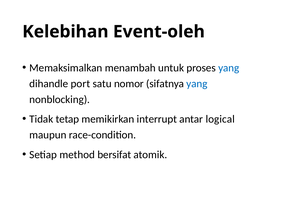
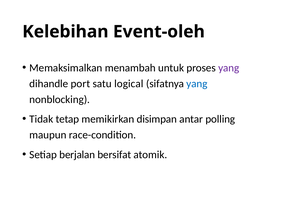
yang at (229, 68) colour: blue -> purple
nomor: nomor -> logical
interrupt: interrupt -> disimpan
logical: logical -> polling
method: method -> berjalan
